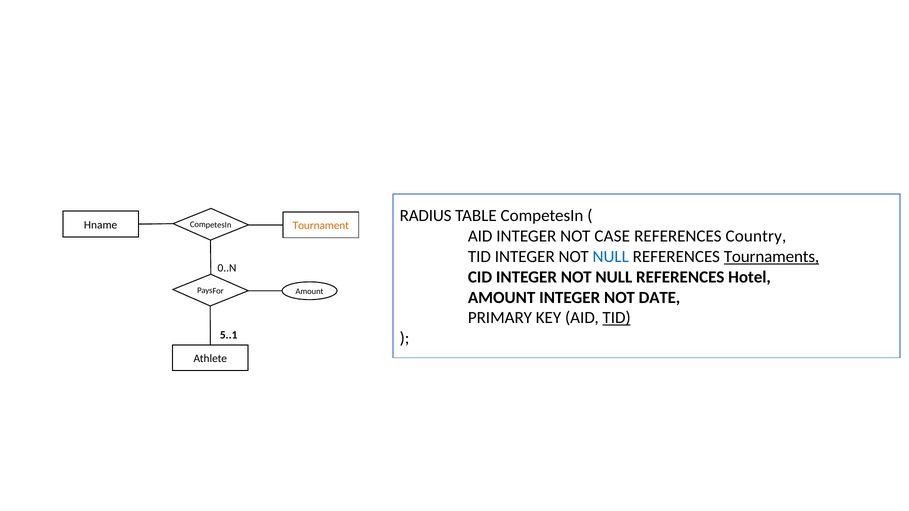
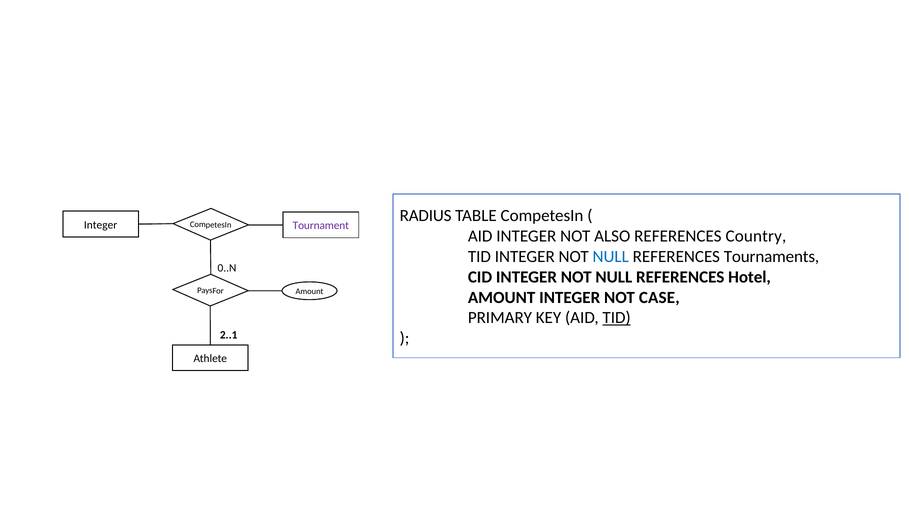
Hname at (101, 225): Hname -> Integer
Tournament colour: orange -> purple
CASE: CASE -> ALSO
Tournaments underline: present -> none
DATE: DATE -> CASE
5..1: 5..1 -> 2..1
